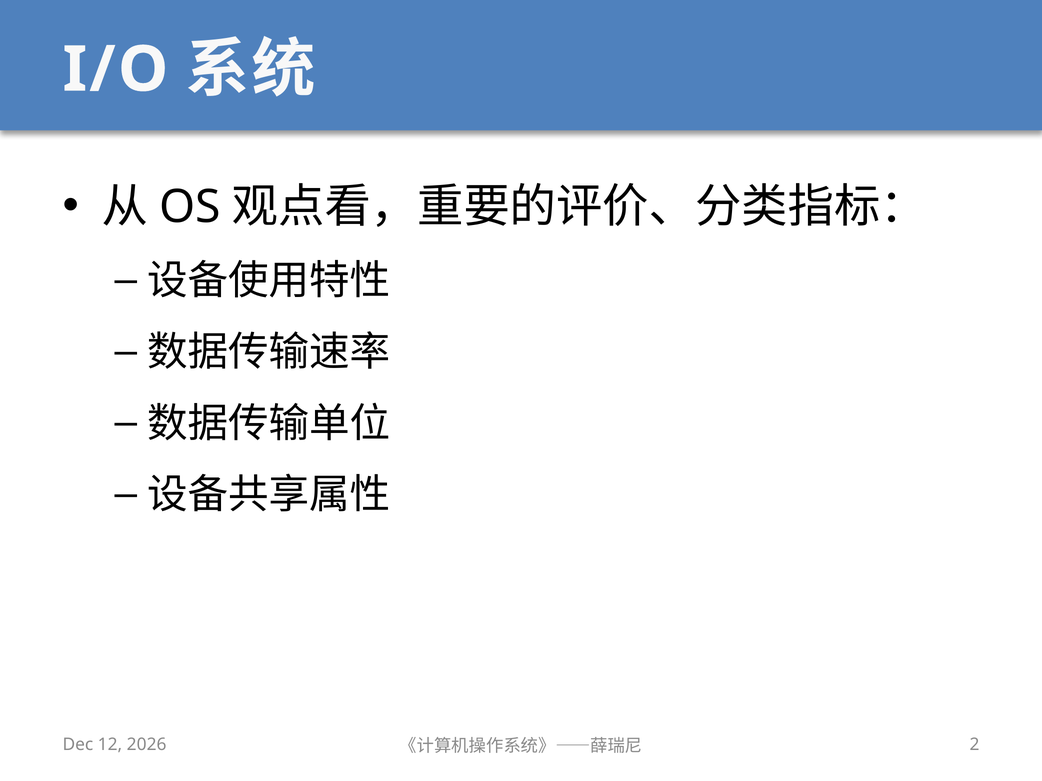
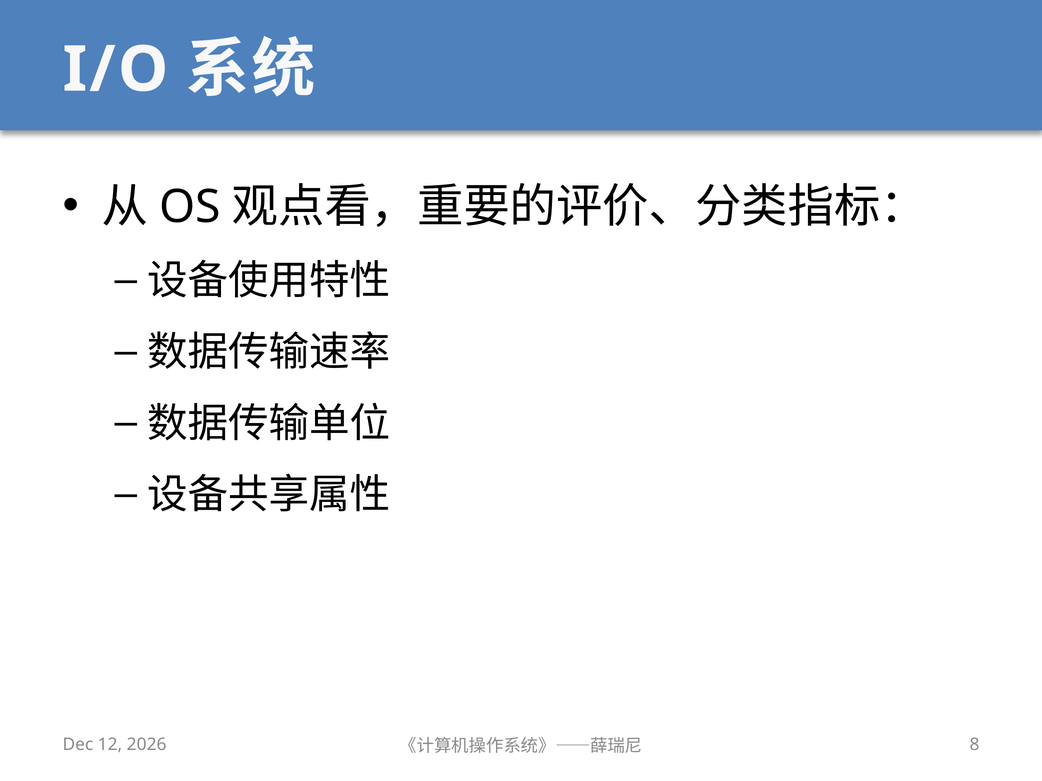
2: 2 -> 8
